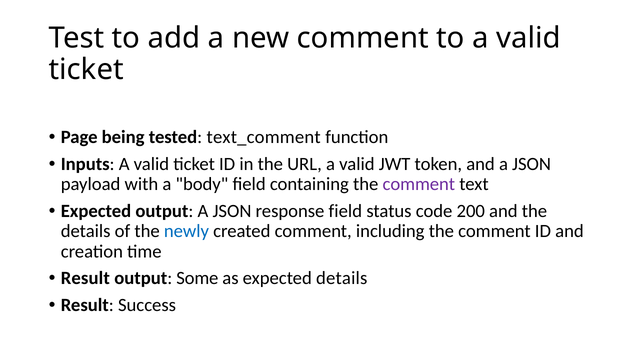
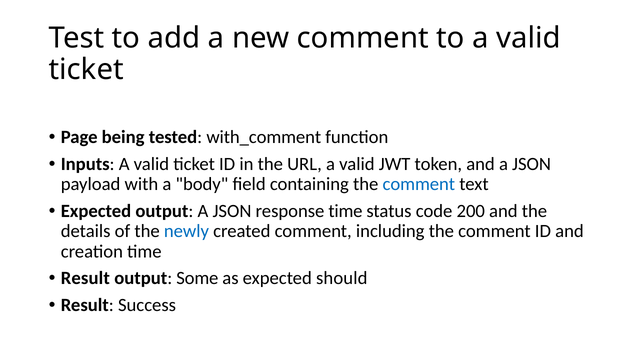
text_comment: text_comment -> with_comment
comment at (419, 184) colour: purple -> blue
response field: field -> time
expected details: details -> should
